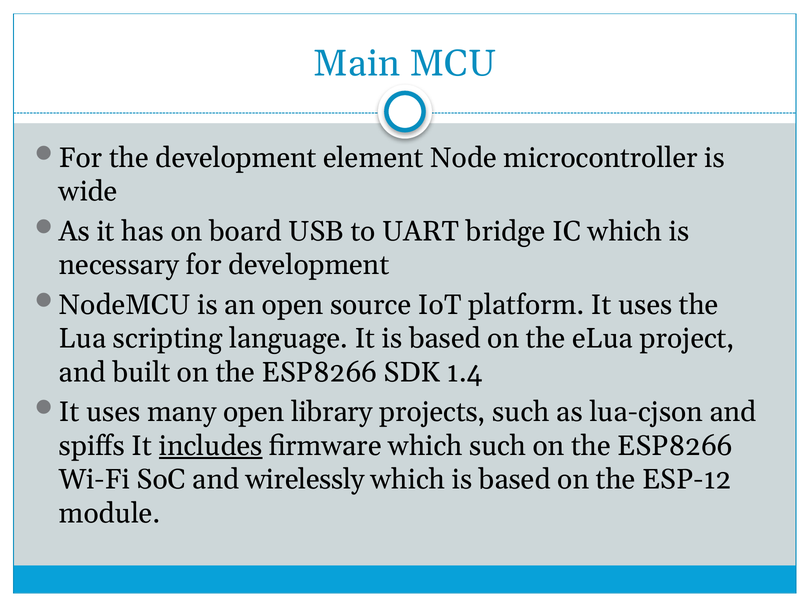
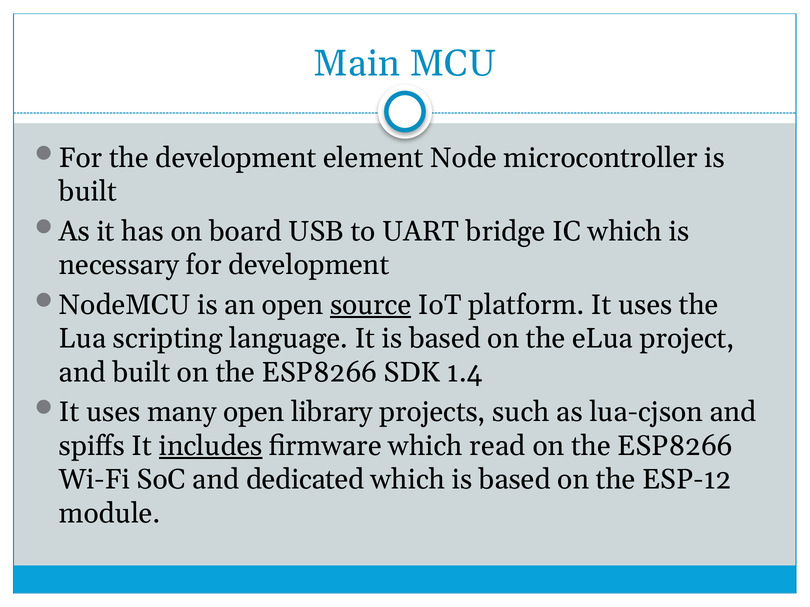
wide at (88, 192): wide -> built
source underline: none -> present
which such: such -> read
wirelessly: wirelessly -> dedicated
